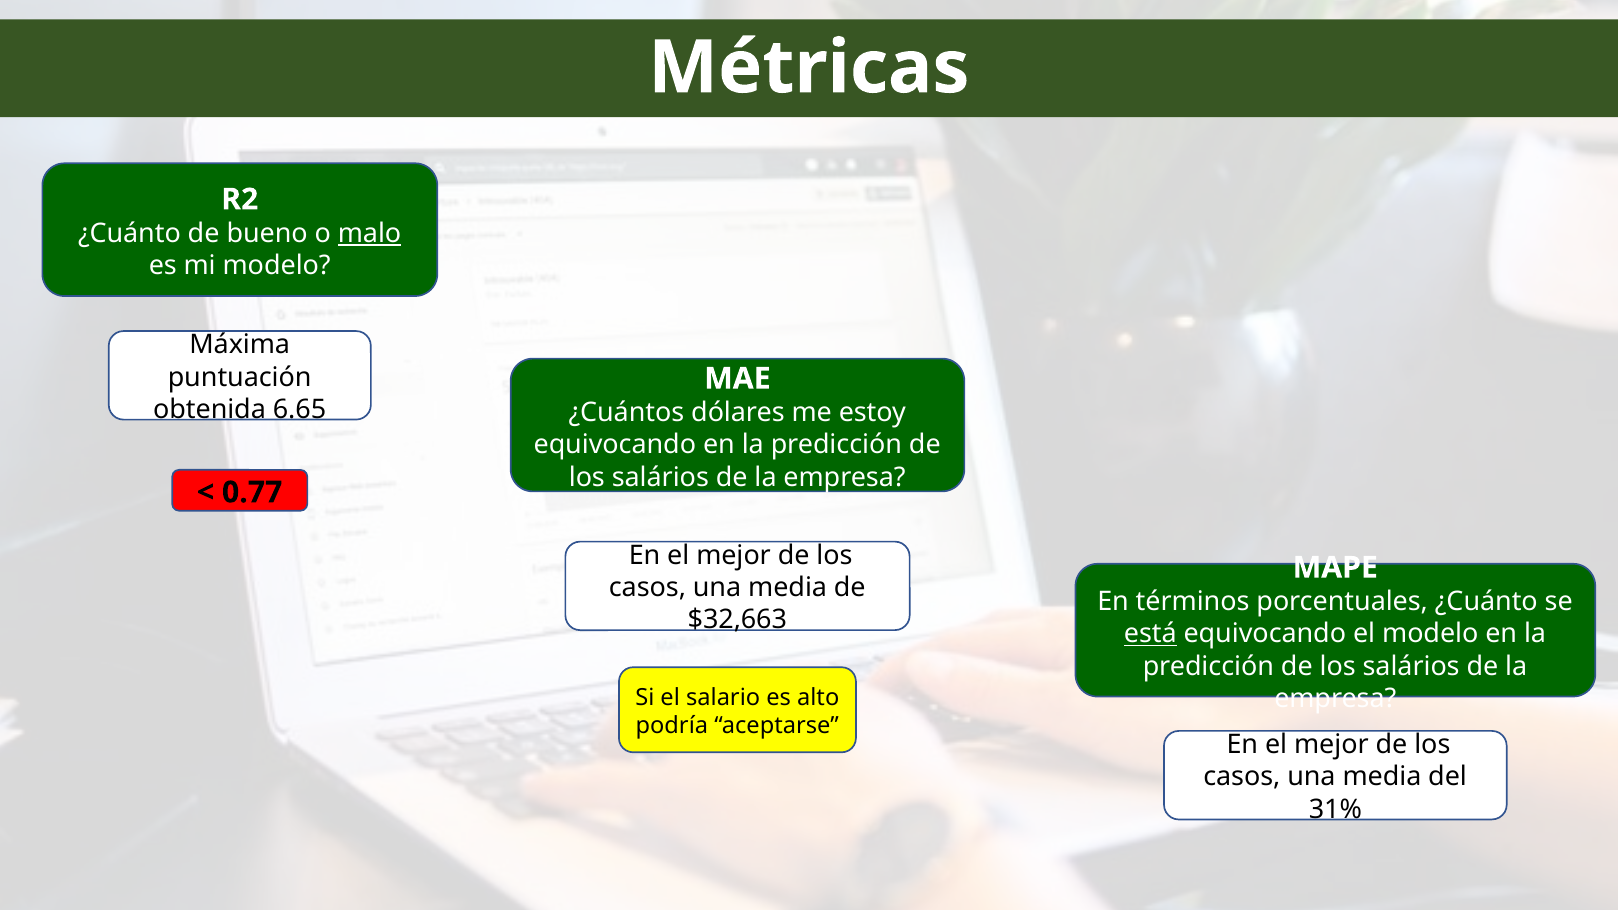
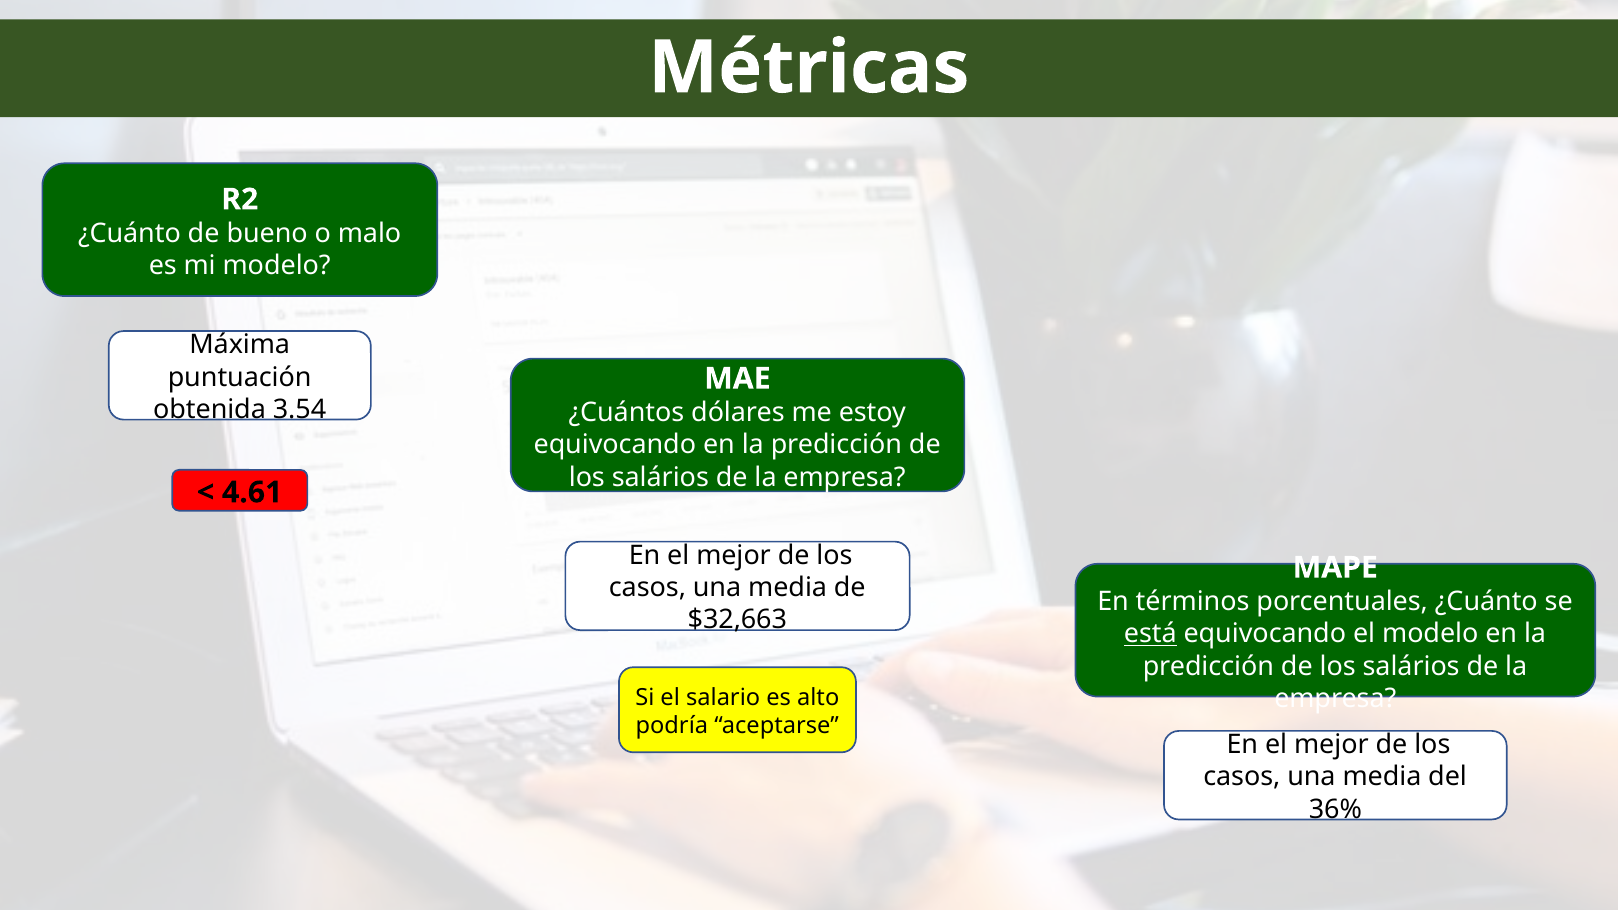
malo underline: present -> none
6.65: 6.65 -> 3.54
0.77: 0.77 -> 4.61
31%: 31% -> 36%
